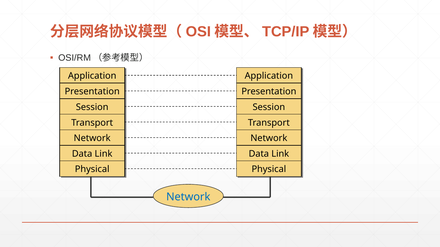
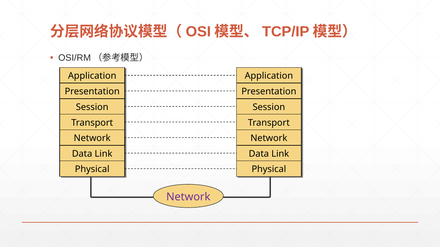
Network at (188, 197) colour: blue -> purple
